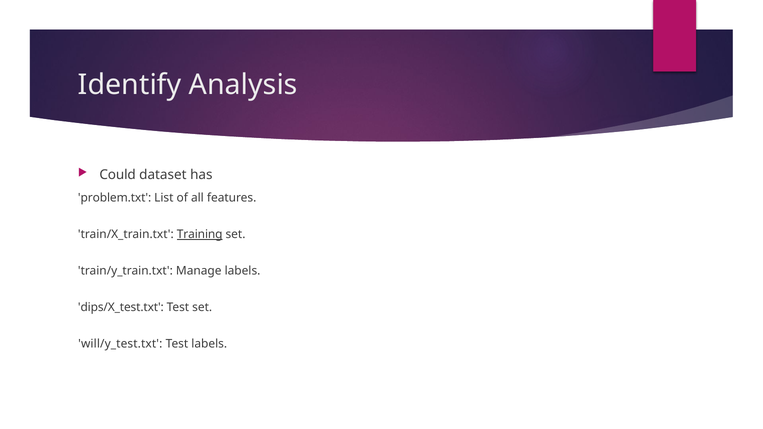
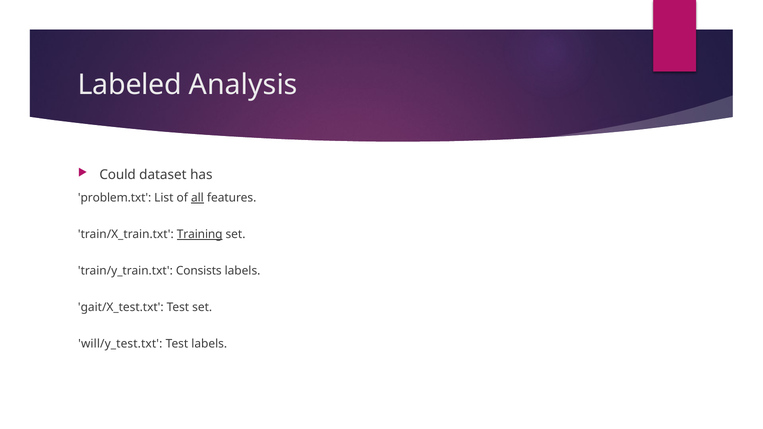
Identify: Identify -> Labeled
all underline: none -> present
Manage: Manage -> Consists
dips/X_test.txt: dips/X_test.txt -> gait/X_test.txt
